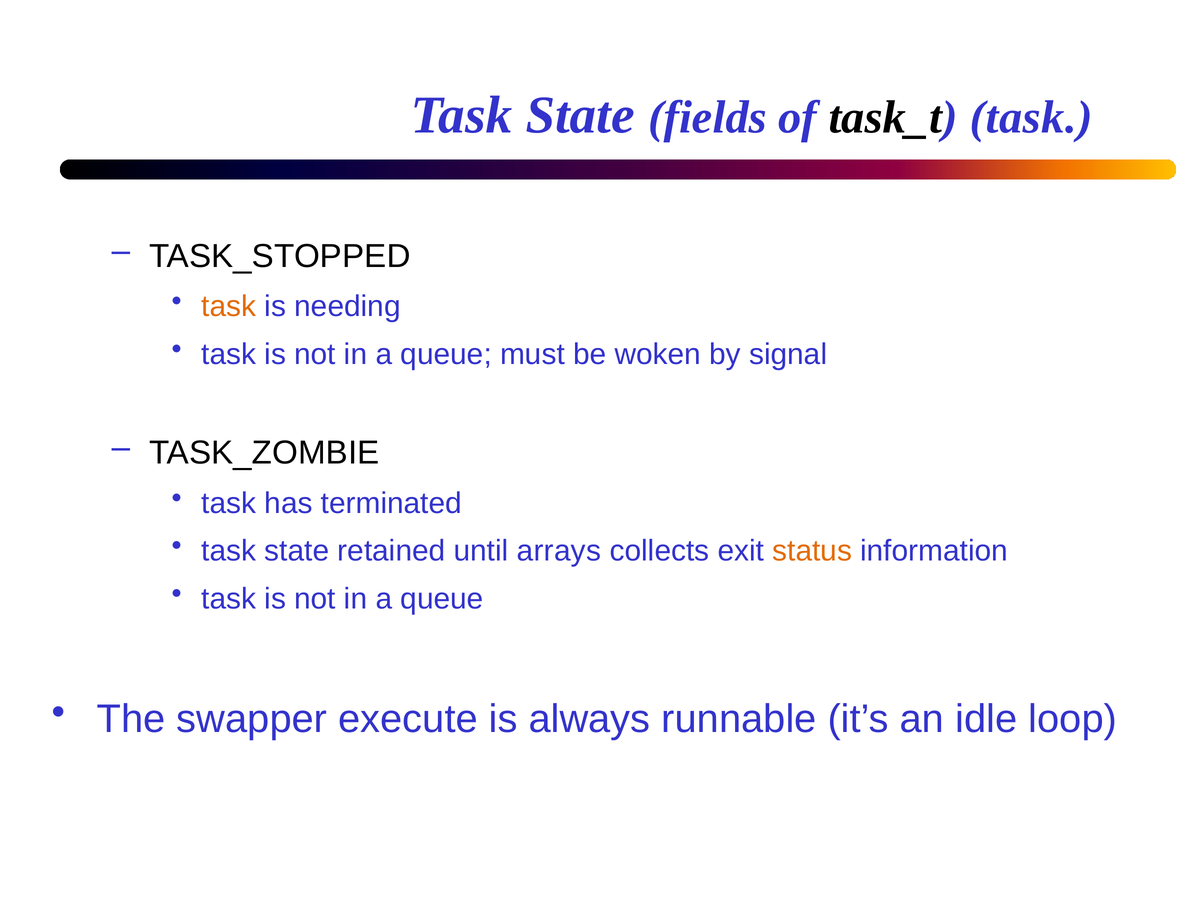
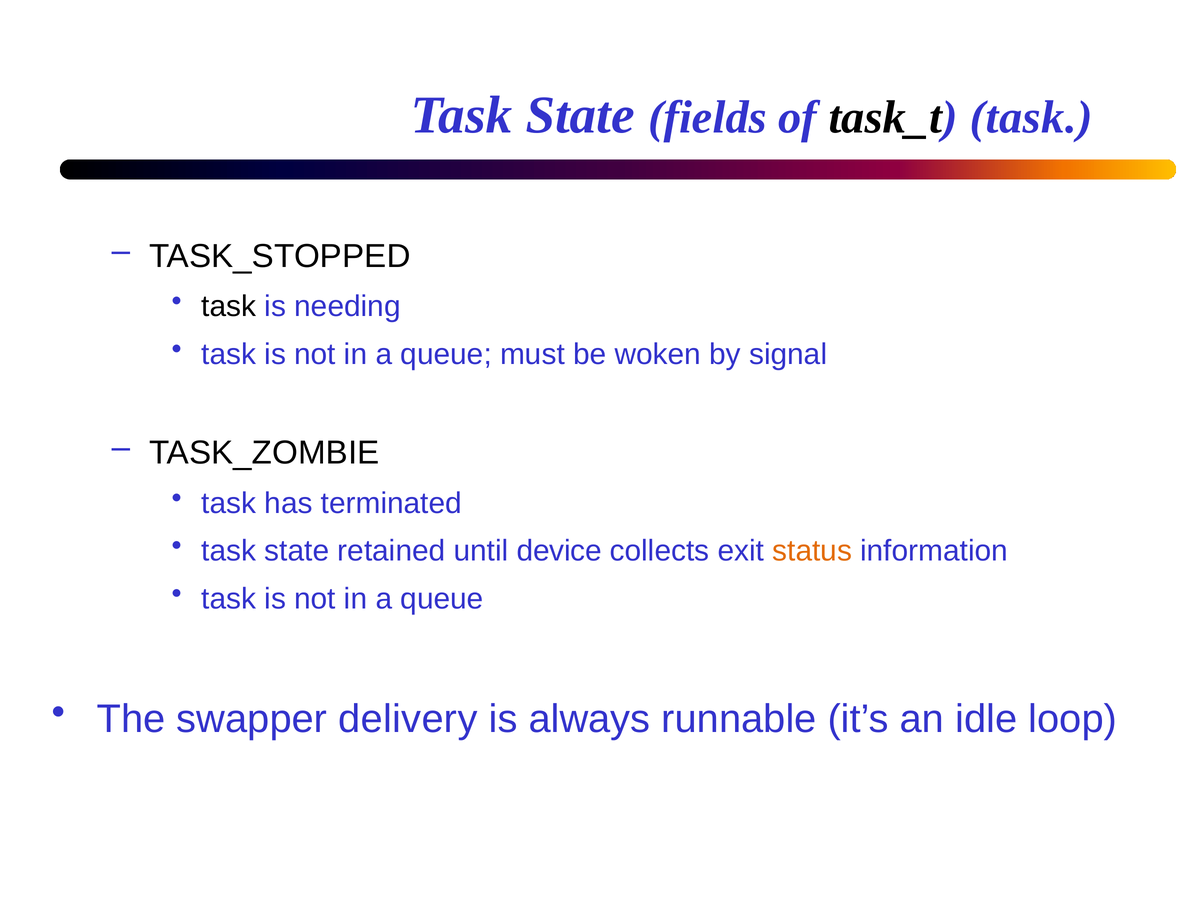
task at (229, 306) colour: orange -> black
arrays: arrays -> device
execute: execute -> delivery
